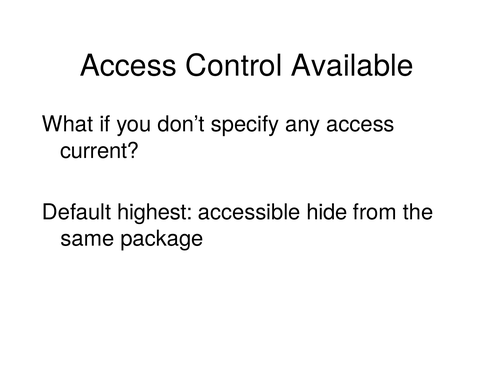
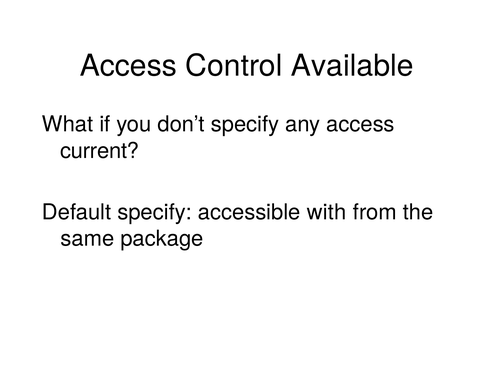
Default highest: highest -> specify
hide: hide -> with
